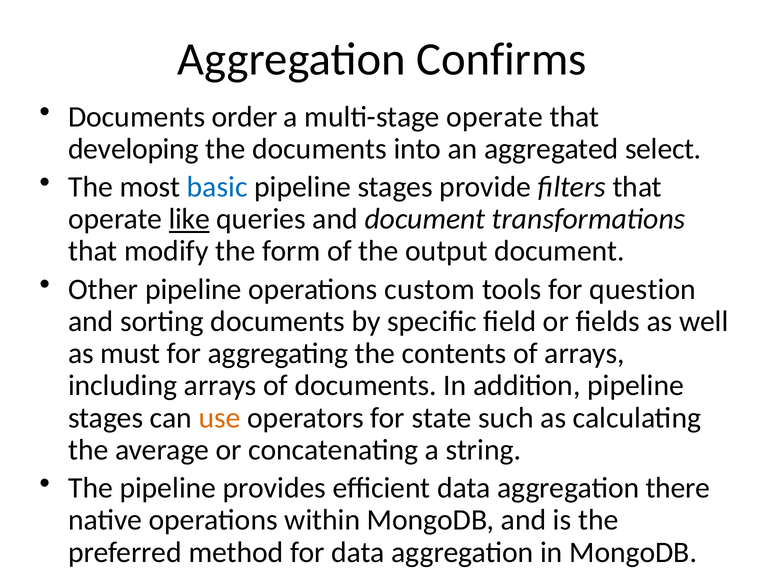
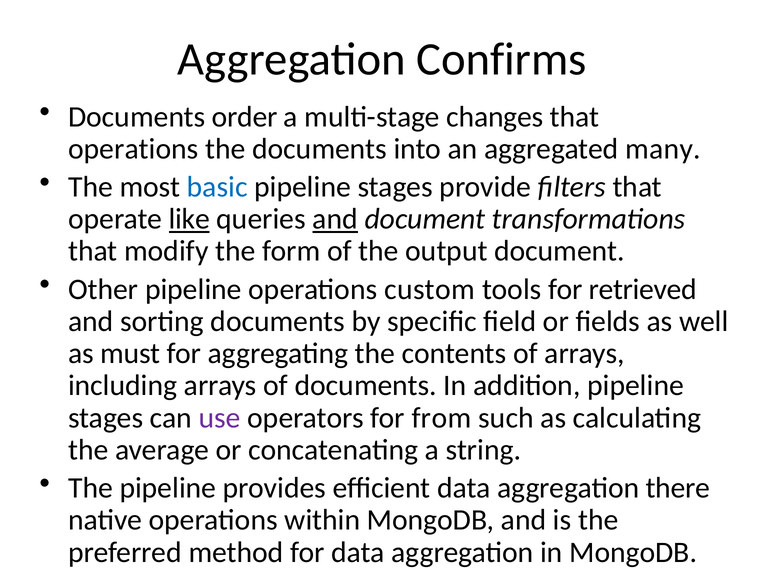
multi-stage operate: operate -> changes
developing at (133, 149): developing -> operations
select: select -> many
and at (335, 219) underline: none -> present
question: question -> retrieved
use colour: orange -> purple
state: state -> from
